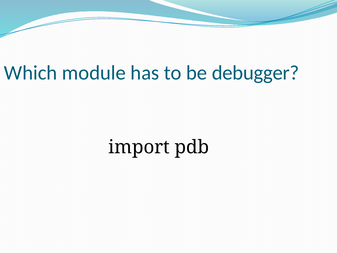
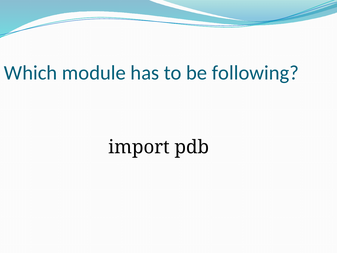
debugger: debugger -> following
